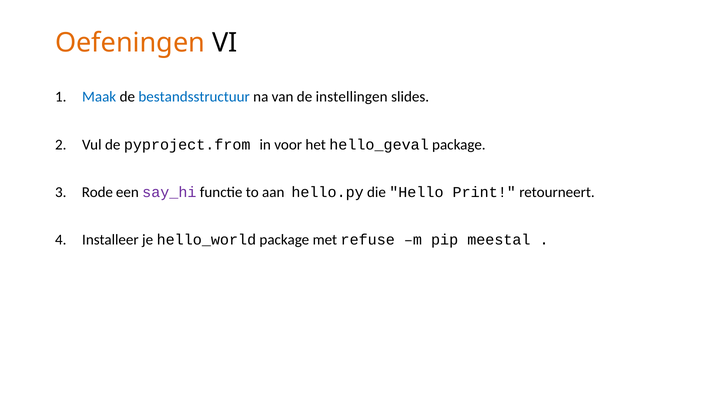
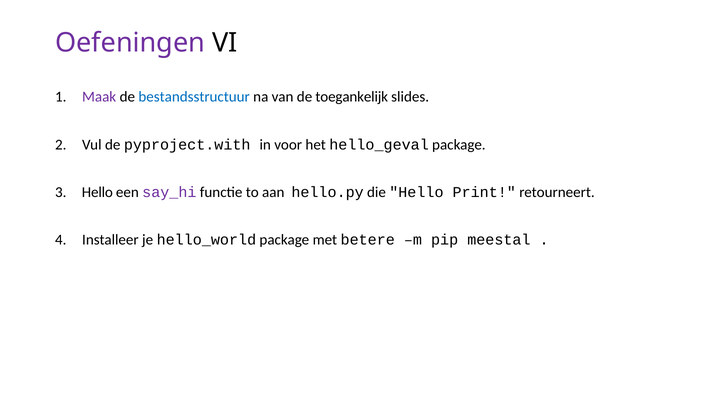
Oefeningen colour: orange -> purple
Maak colour: blue -> purple
instellingen: instellingen -> toegankelijk
pyproject.from: pyproject.from -> pyproject.with
Rode at (97, 192): Rode -> Hello
refuse: refuse -> betere
